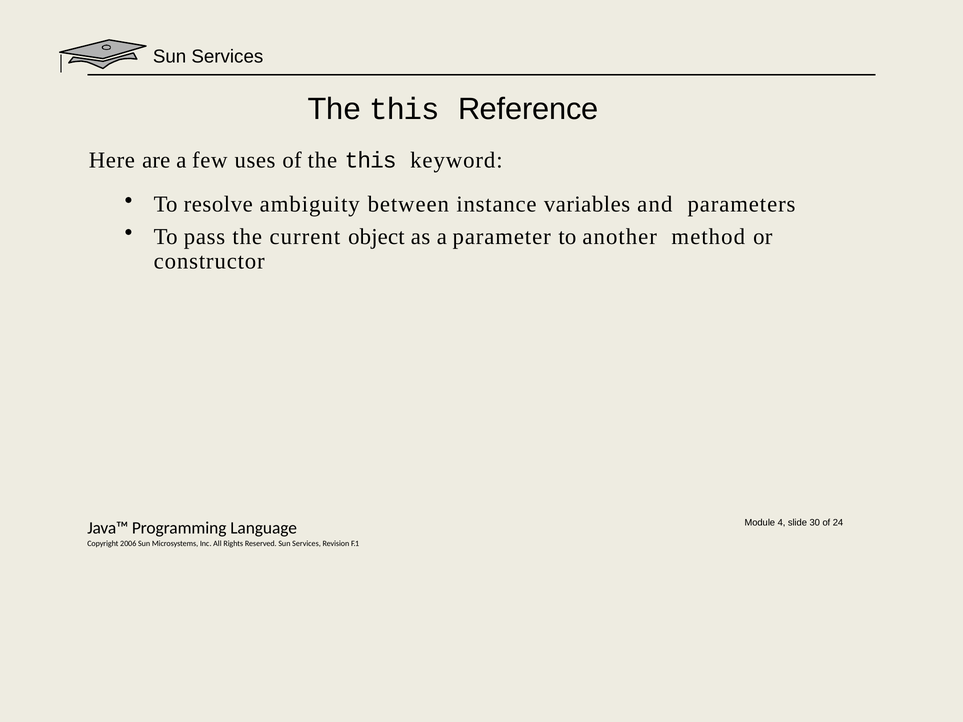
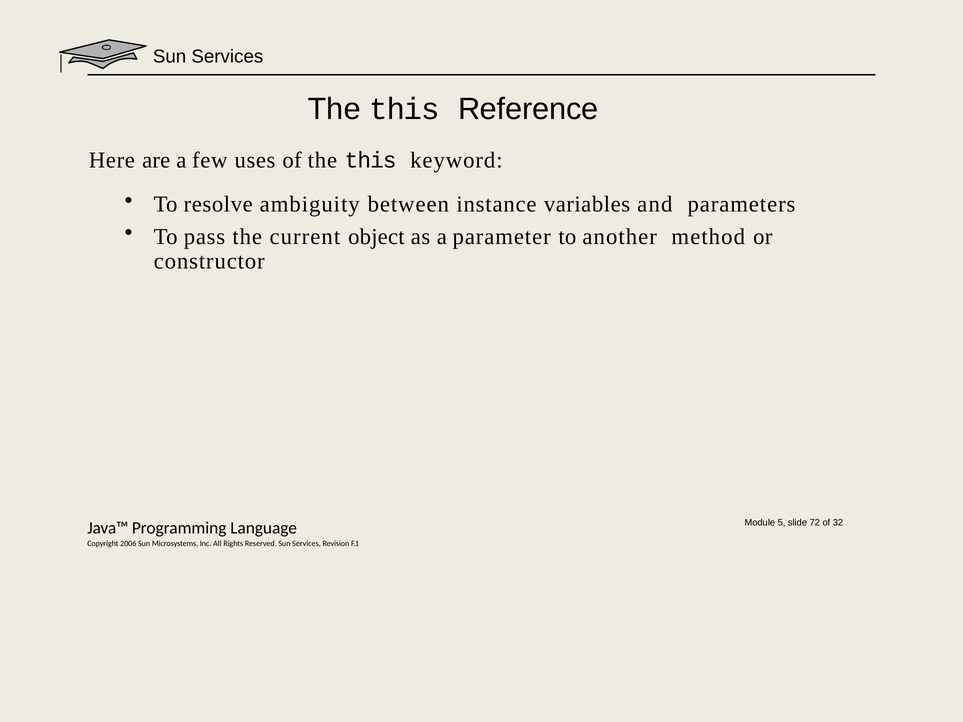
4: 4 -> 5
30: 30 -> 72
24: 24 -> 32
